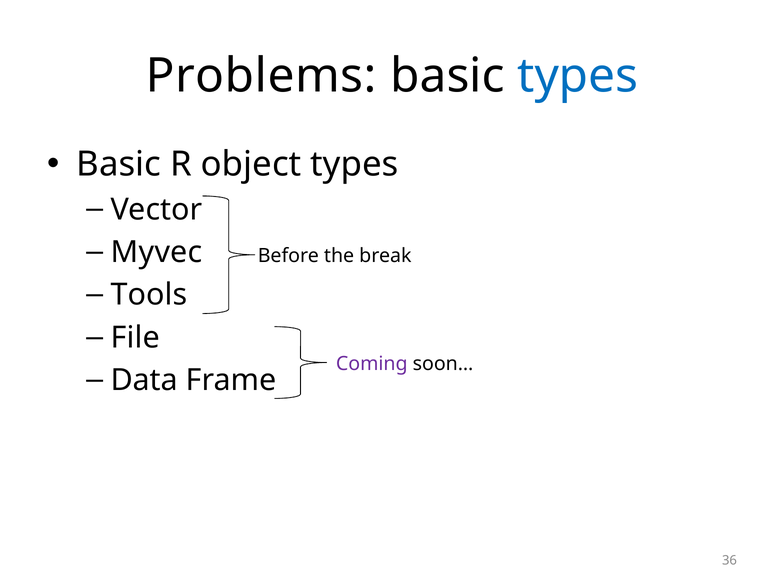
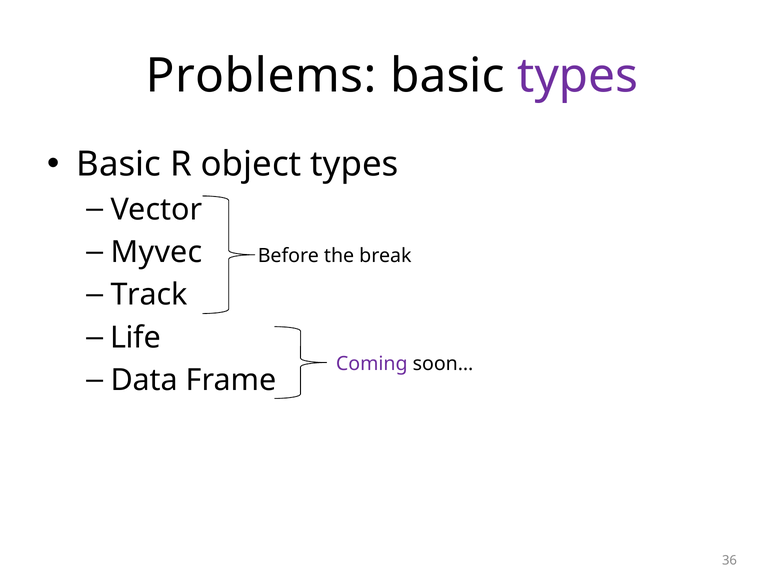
types at (578, 76) colour: blue -> purple
Tools: Tools -> Track
File: File -> Life
